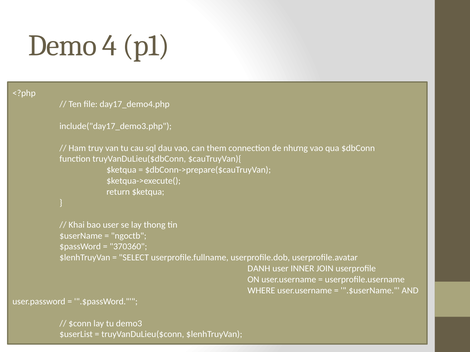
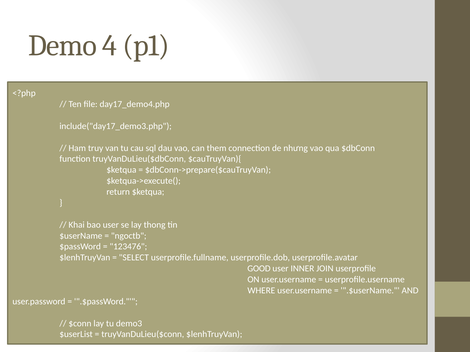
370360: 370360 -> 123476
DANH: DANH -> GOOD
